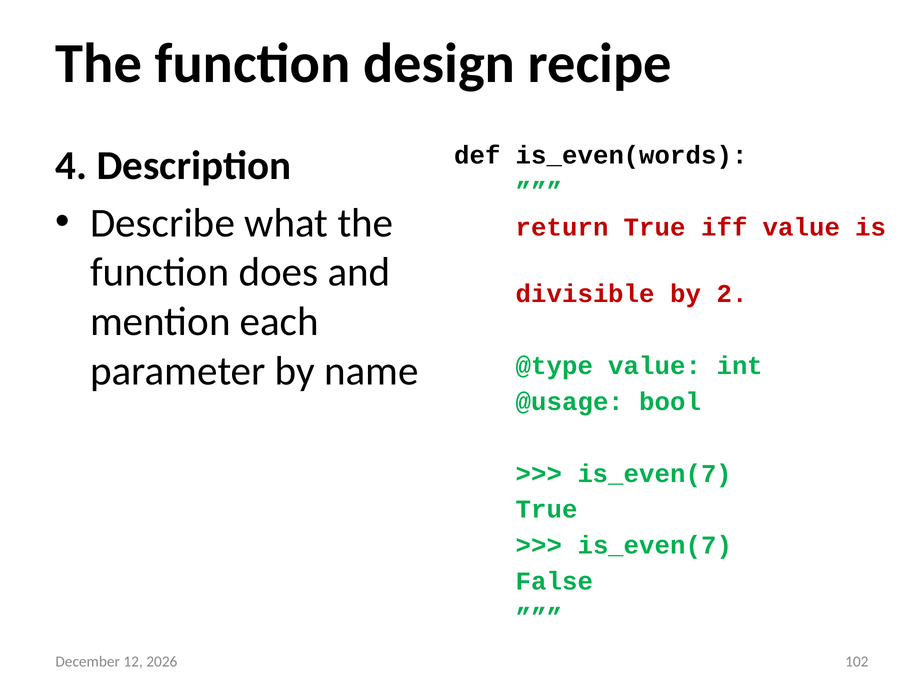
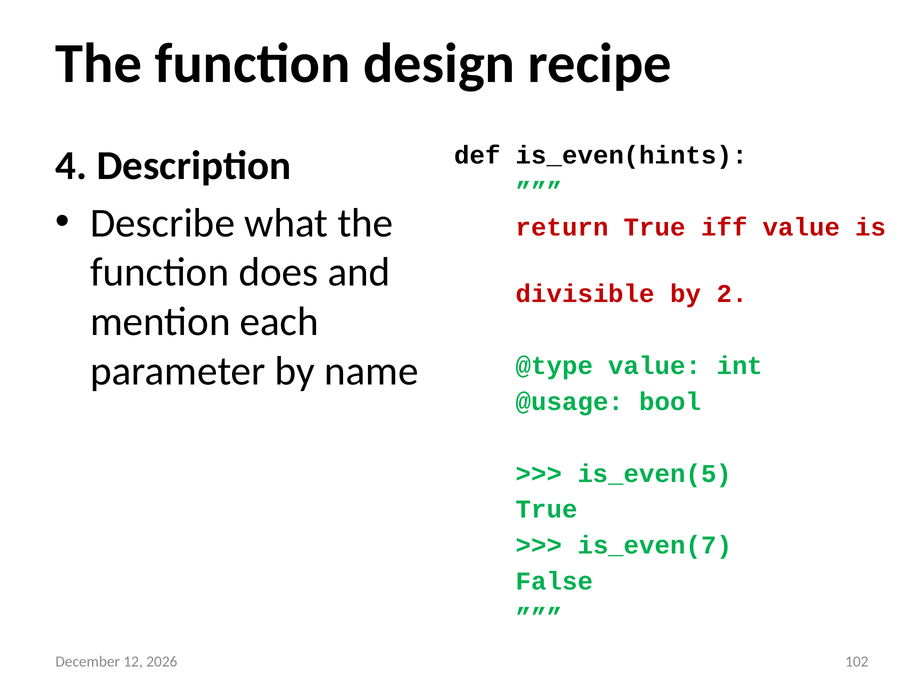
is_even(words: is_even(words -> is_even(hints
is_even(7 at (655, 474): is_even(7 -> is_even(5
